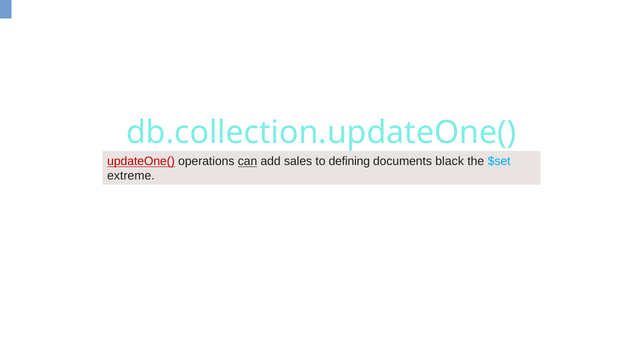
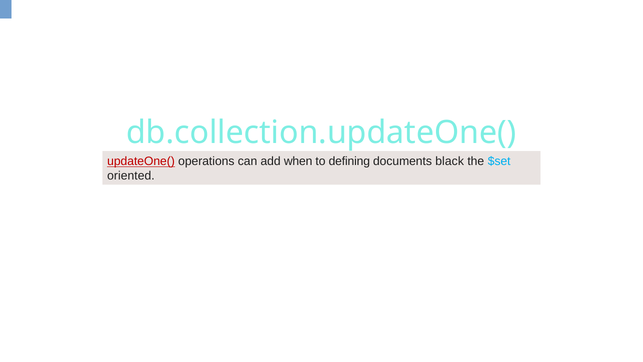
can underline: present -> none
sales: sales -> when
extreme: extreme -> oriented
